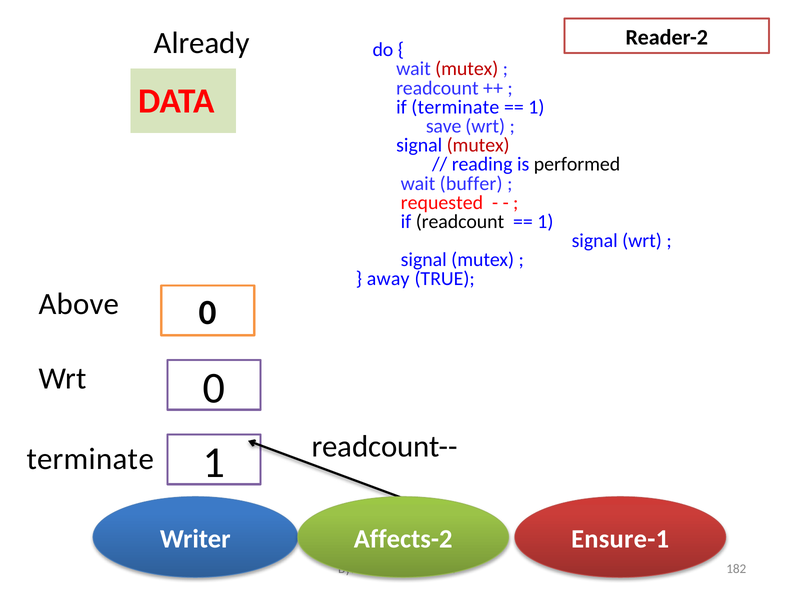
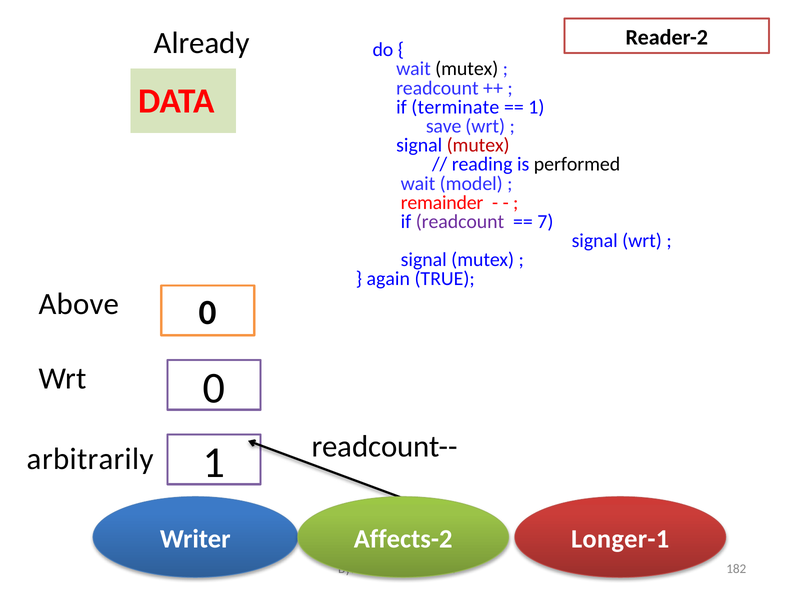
mutex at (467, 69) colour: red -> black
buffer: buffer -> model
requested: requested -> remainder
readcount at (460, 221) colour: black -> purple
1 at (545, 221): 1 -> 7
away: away -> again
terminate at (90, 459): terminate -> arbitrarily
Ensure-1: Ensure-1 -> Longer-1
